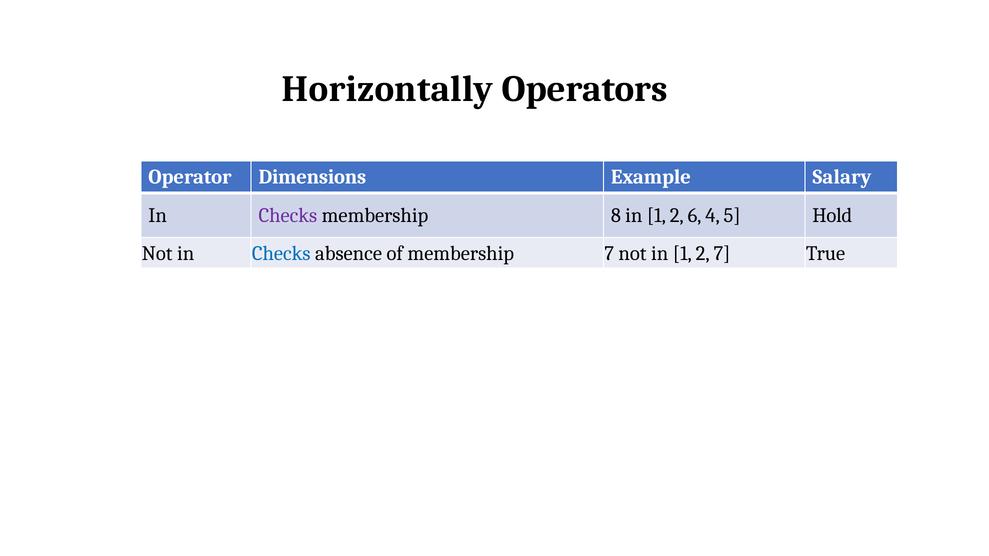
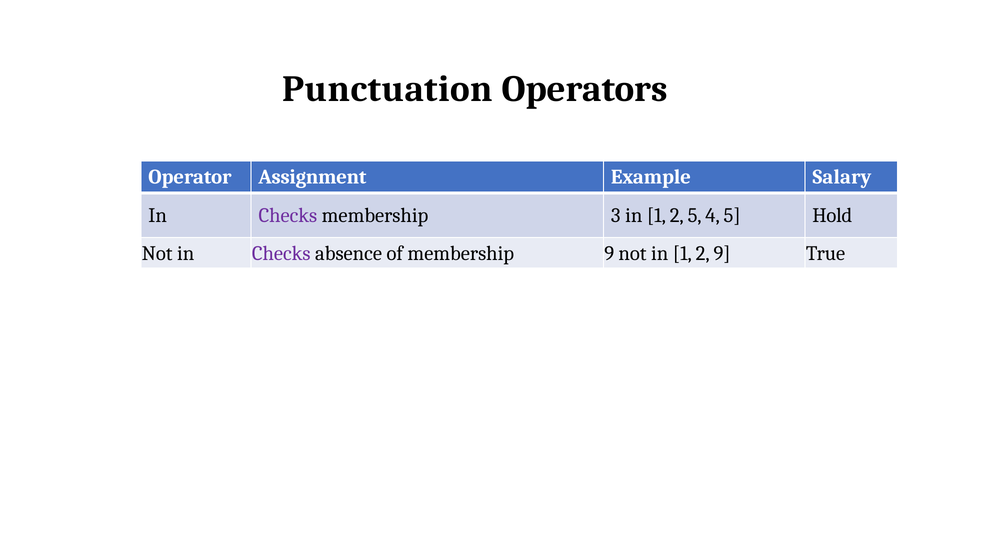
Horizontally: Horizontally -> Punctuation
Dimensions: Dimensions -> Assignment
8: 8 -> 3
2 6: 6 -> 5
Checks at (281, 254) colour: blue -> purple
membership 7: 7 -> 9
2 7: 7 -> 9
